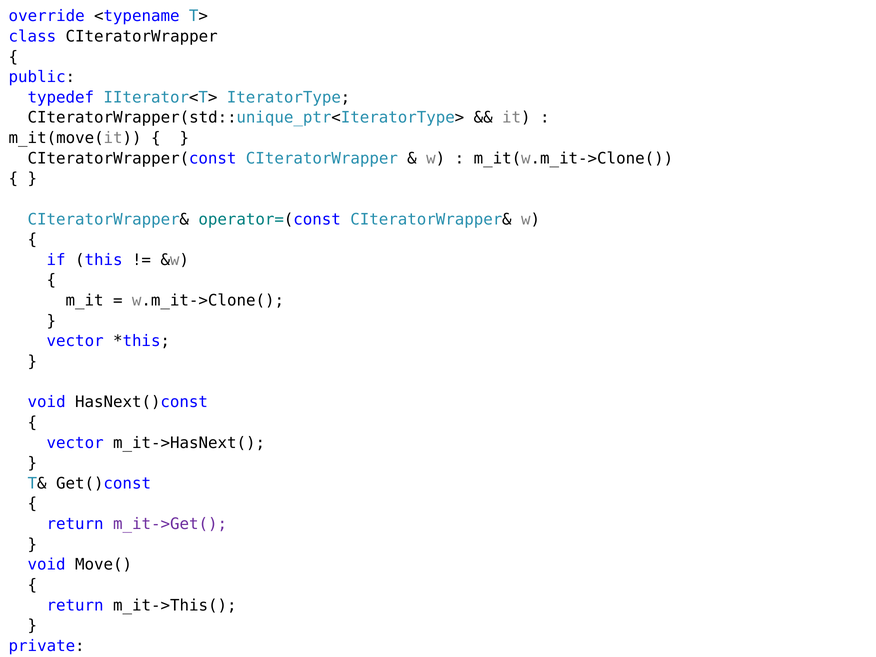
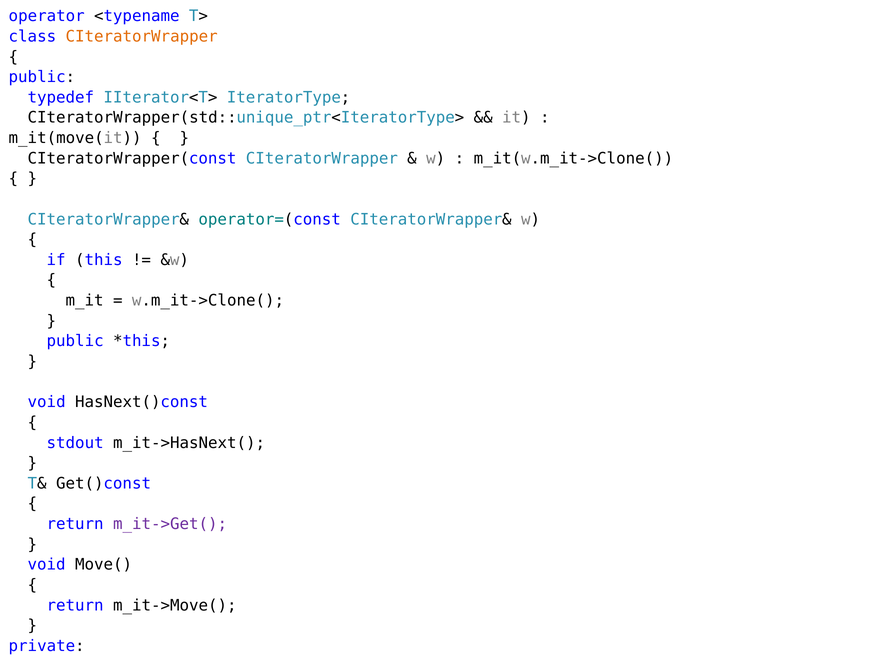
override: override -> operator
CIteratorWrapper at (142, 37) colour: black -> orange
vector at (75, 341): vector -> public
vector at (75, 443): vector -> stdout
m_it->This(: m_it->This( -> m_it->Move(
